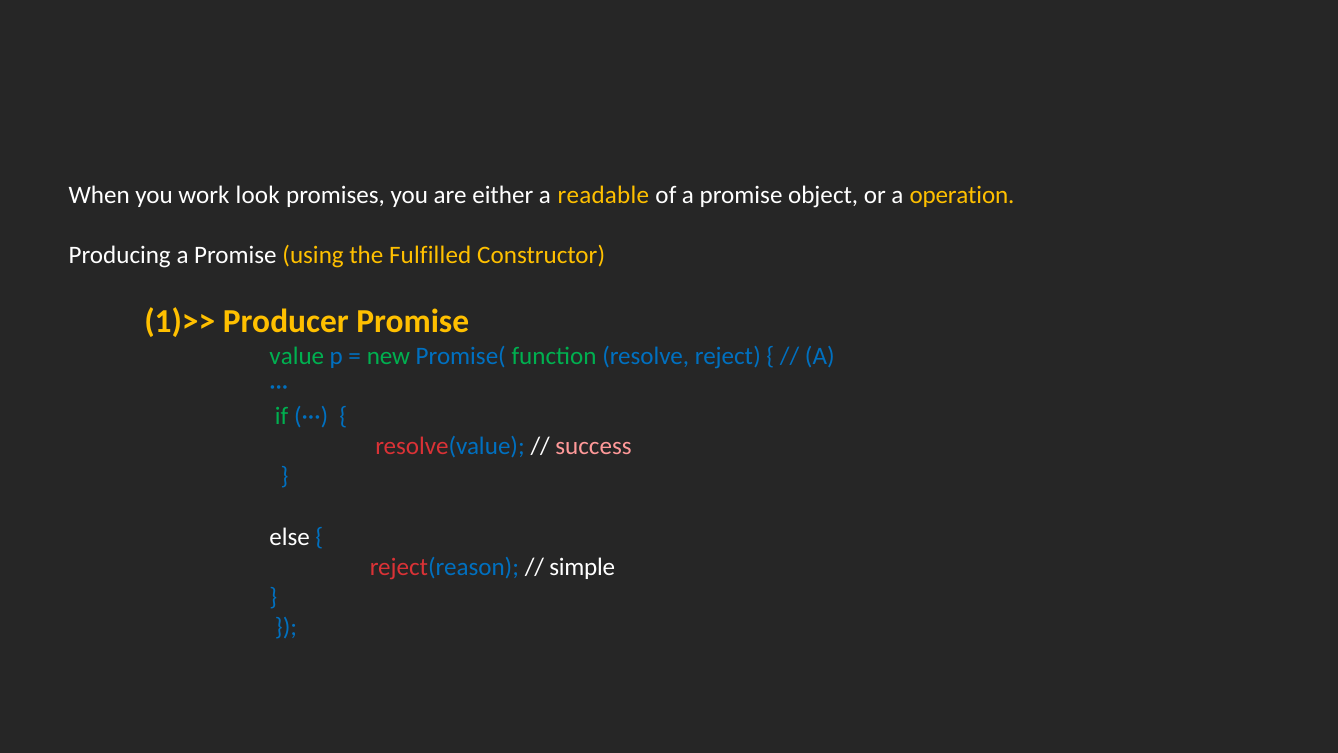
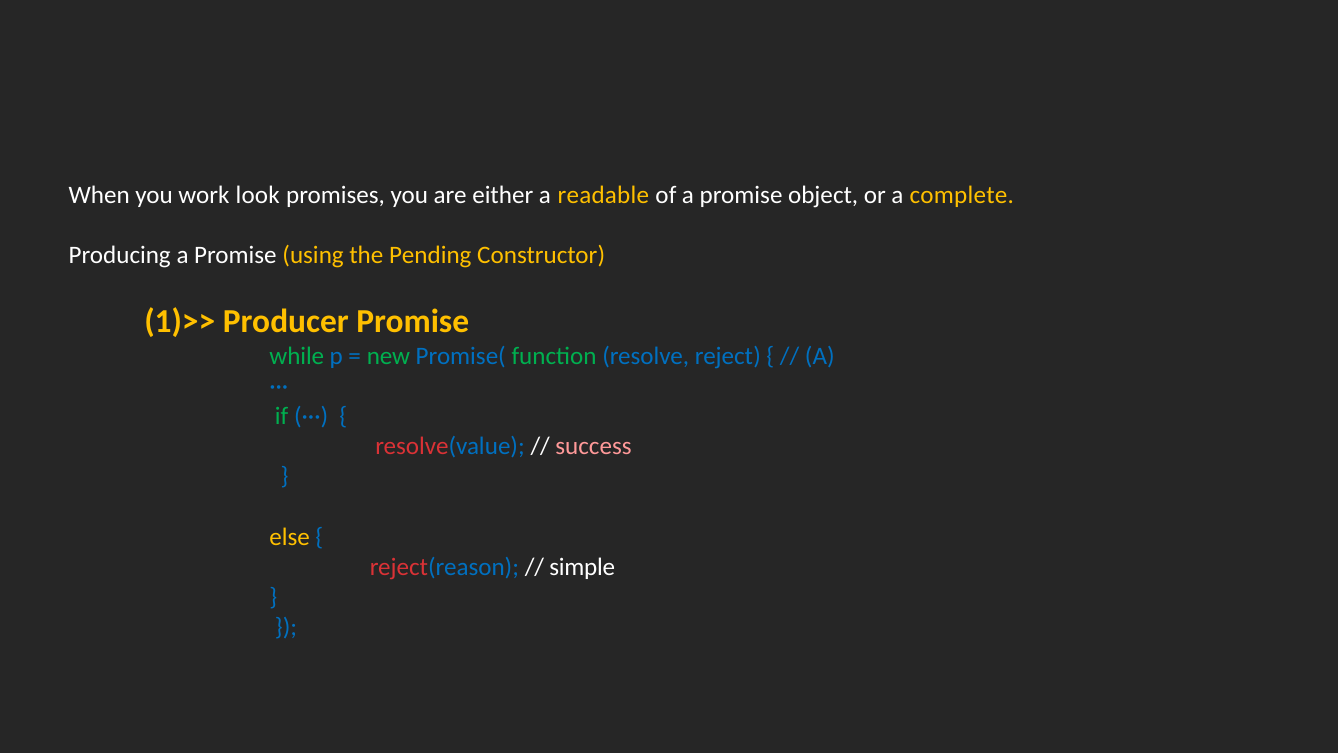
operation: operation -> complete
Fulfilled: Fulfilled -> Pending
value: value -> while
else colour: white -> yellow
